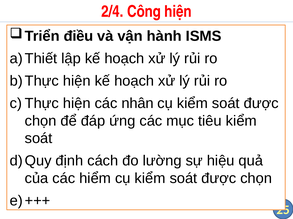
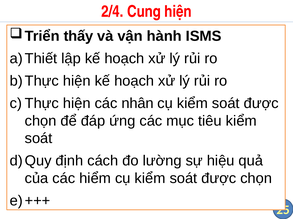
Công: Công -> Cung
điều: điều -> thấy
